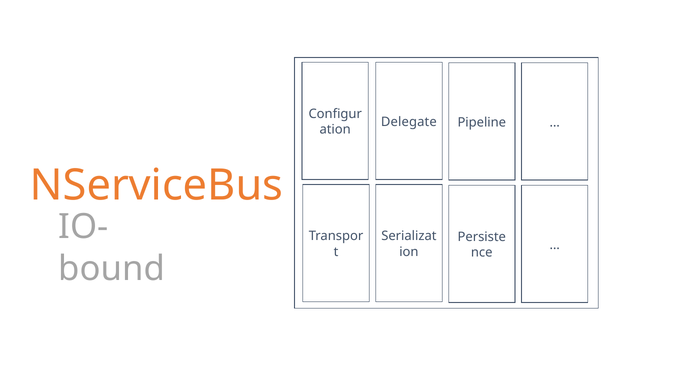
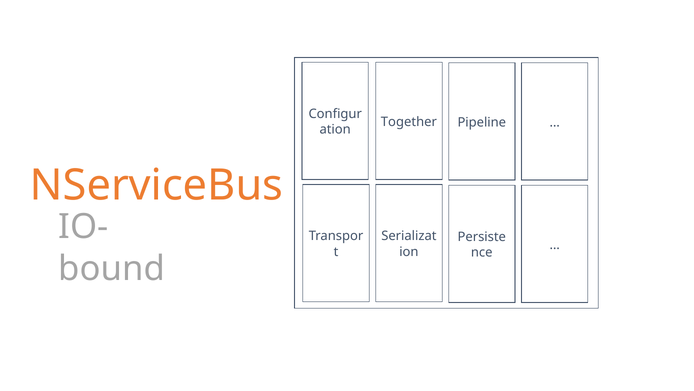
Delegate: Delegate -> Together
